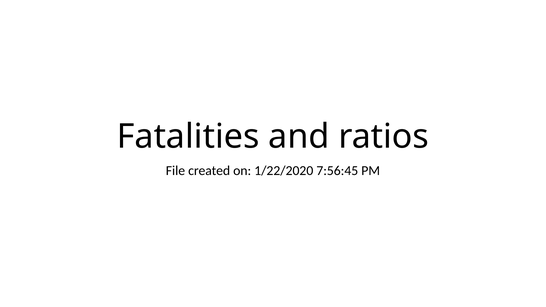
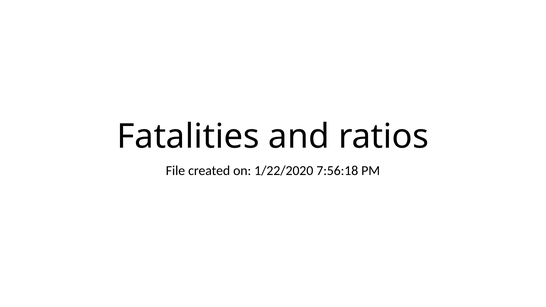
7:56:45: 7:56:45 -> 7:56:18
